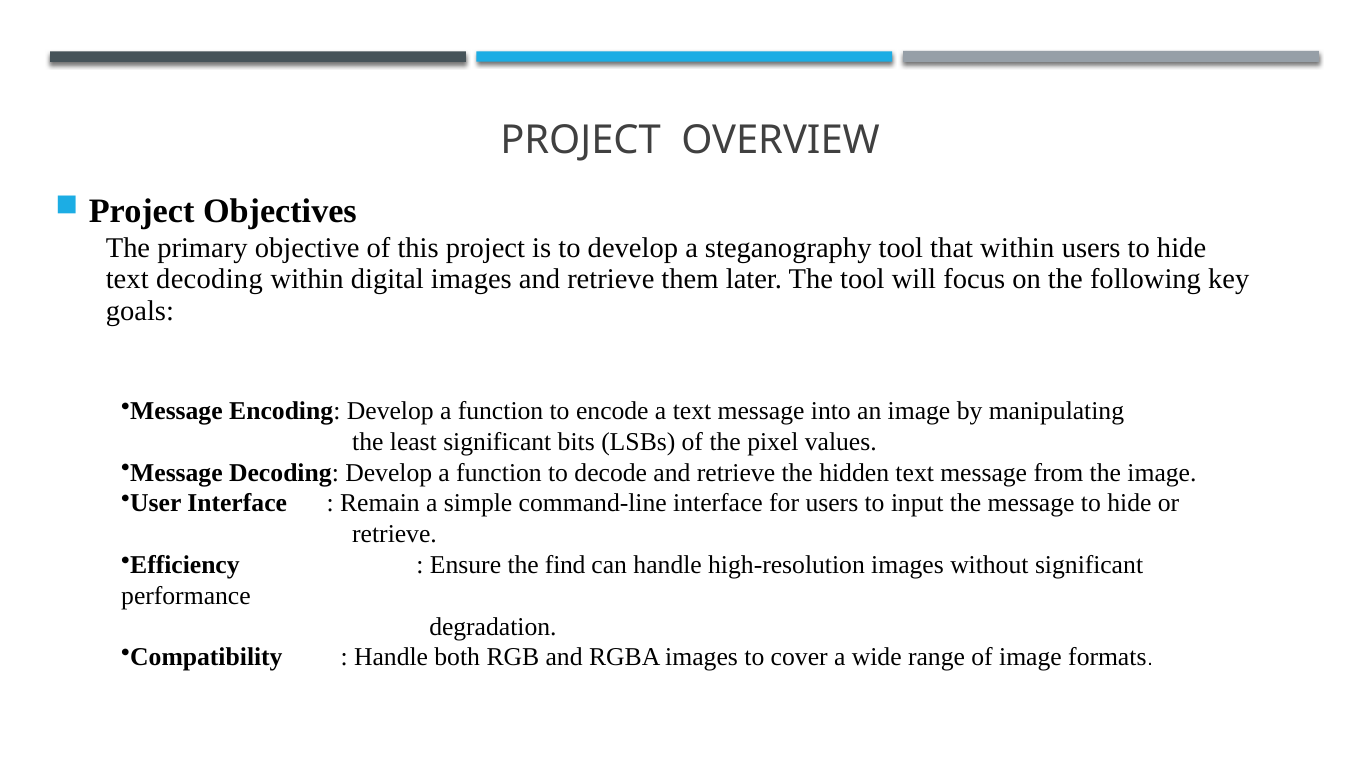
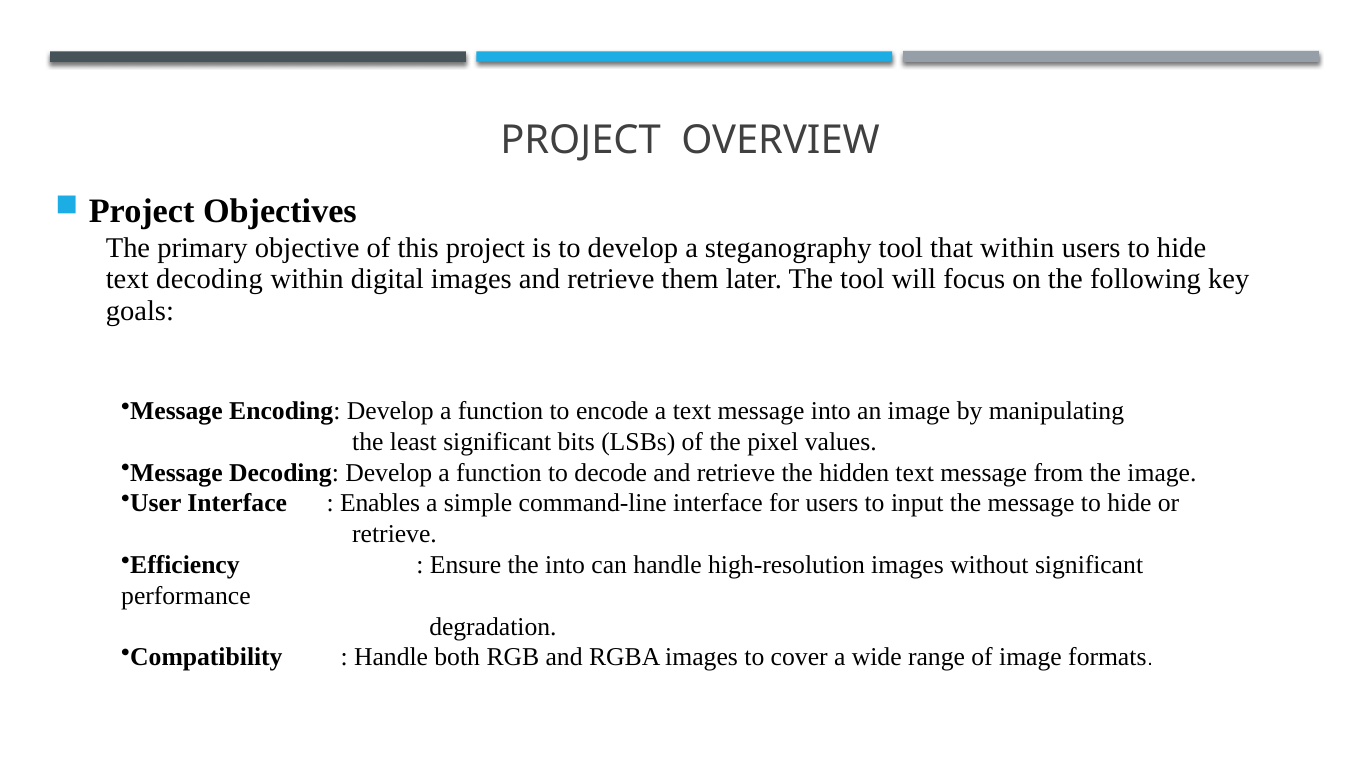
Remain: Remain -> Enables
the find: find -> into
